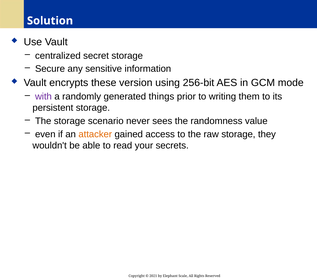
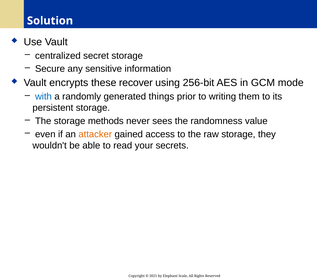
version: version -> recover
with colour: purple -> blue
scenario: scenario -> methods
